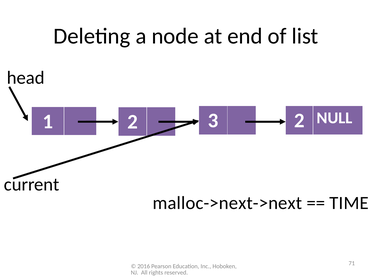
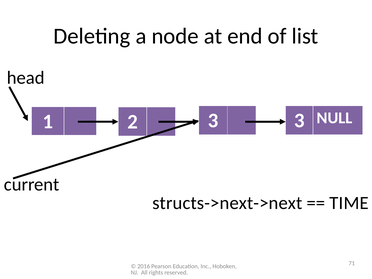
2 at (299, 121): 2 -> 3
malloc->next->next: malloc->next->next -> structs->next->next
